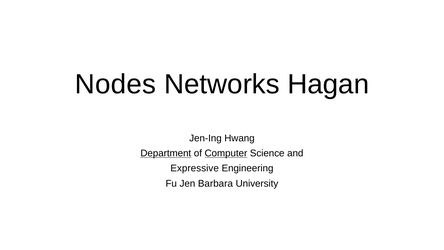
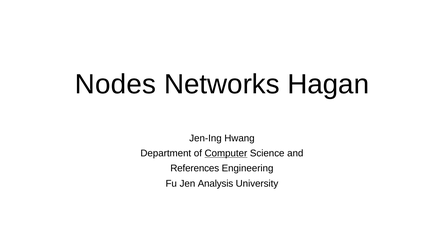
Department underline: present -> none
Expressive: Expressive -> References
Barbara: Barbara -> Analysis
